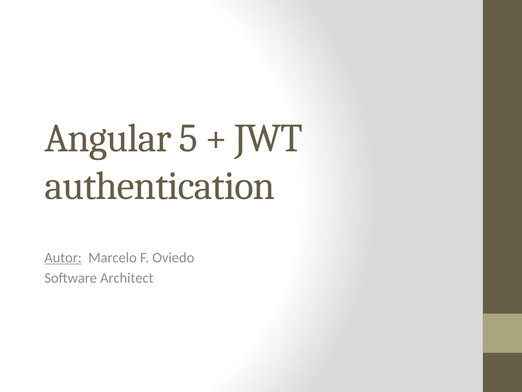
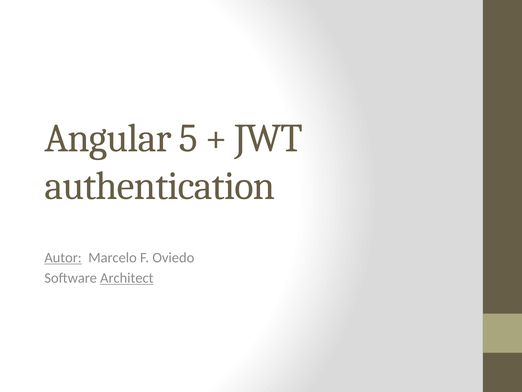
Architect underline: none -> present
